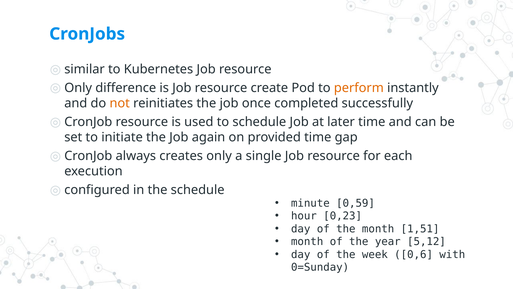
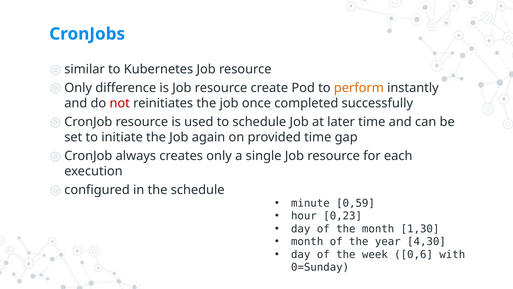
not colour: orange -> red
1,51: 1,51 -> 1,30
5,12: 5,12 -> 4,30
